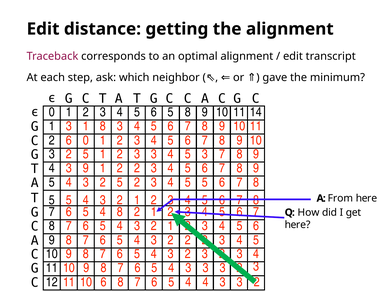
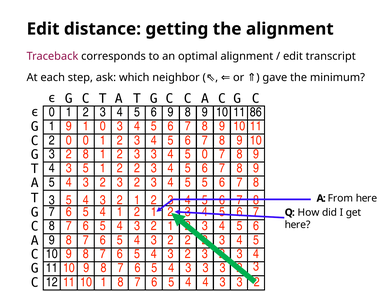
5 6 5: 5 -> 9
14: 14 -> 86
1 3: 3 -> 9
1 8: 8 -> 0
2 6: 6 -> 0
G 3 2 5: 5 -> 8
5 3: 3 -> 0
4 3 9: 9 -> 5
5 at (120, 182): 5 -> 3
T 5: 5 -> 3
4 8: 8 -> 1
10 6: 6 -> 1
